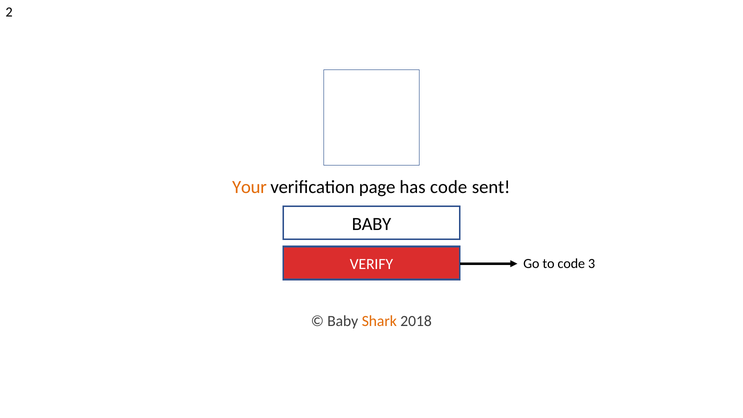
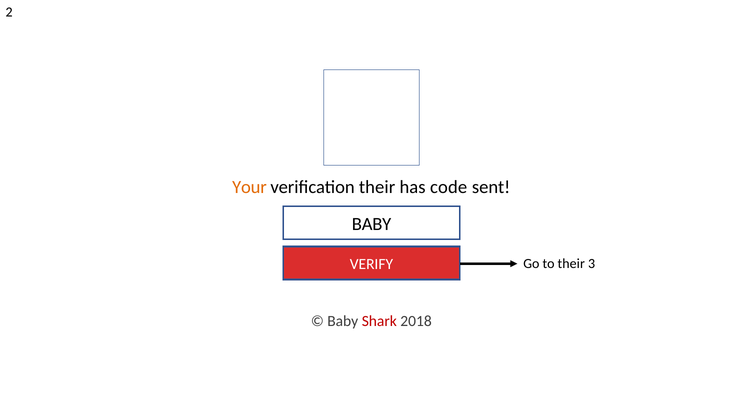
verification page: page -> their
to code: code -> their
Shark colour: orange -> red
